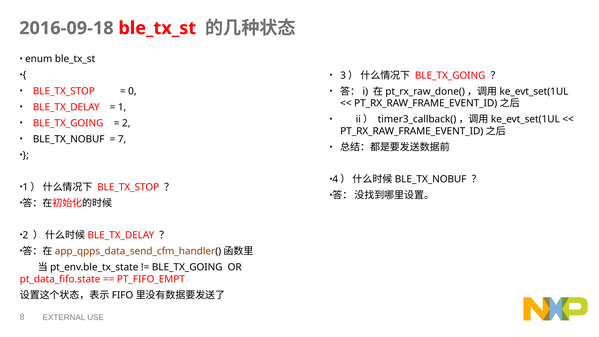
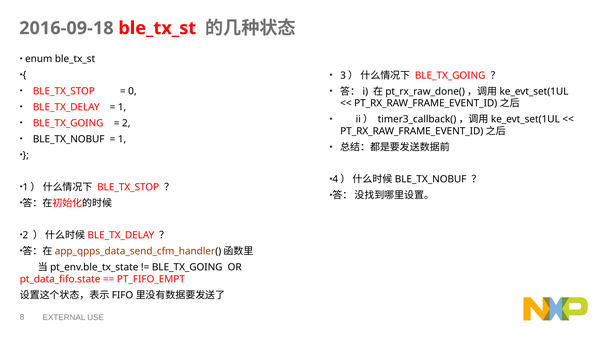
7 at (122, 139): 7 -> 1
